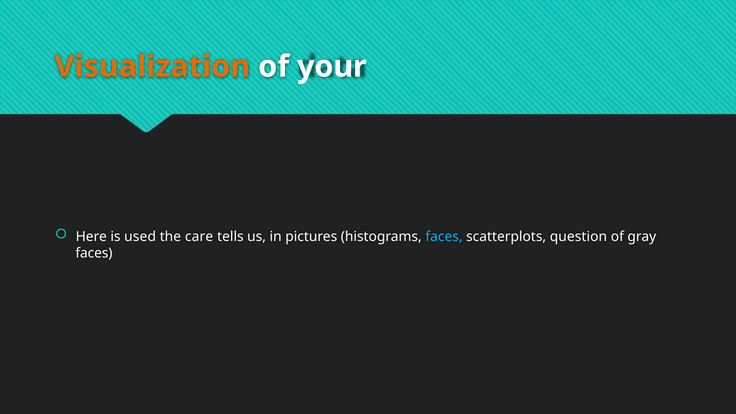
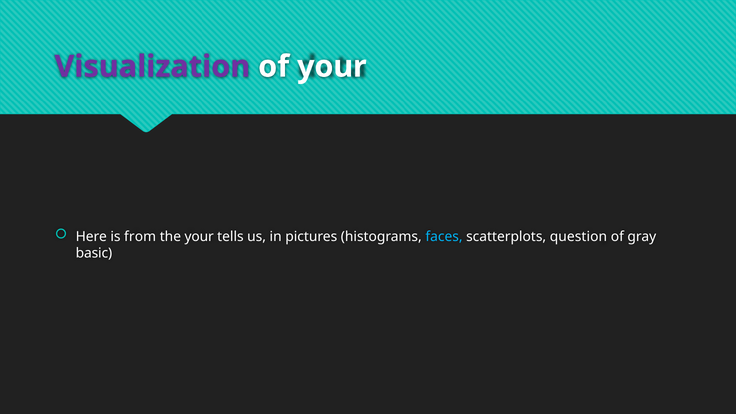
Visualization colour: orange -> purple
used: used -> from
the care: care -> your
faces at (94, 253): faces -> basic
